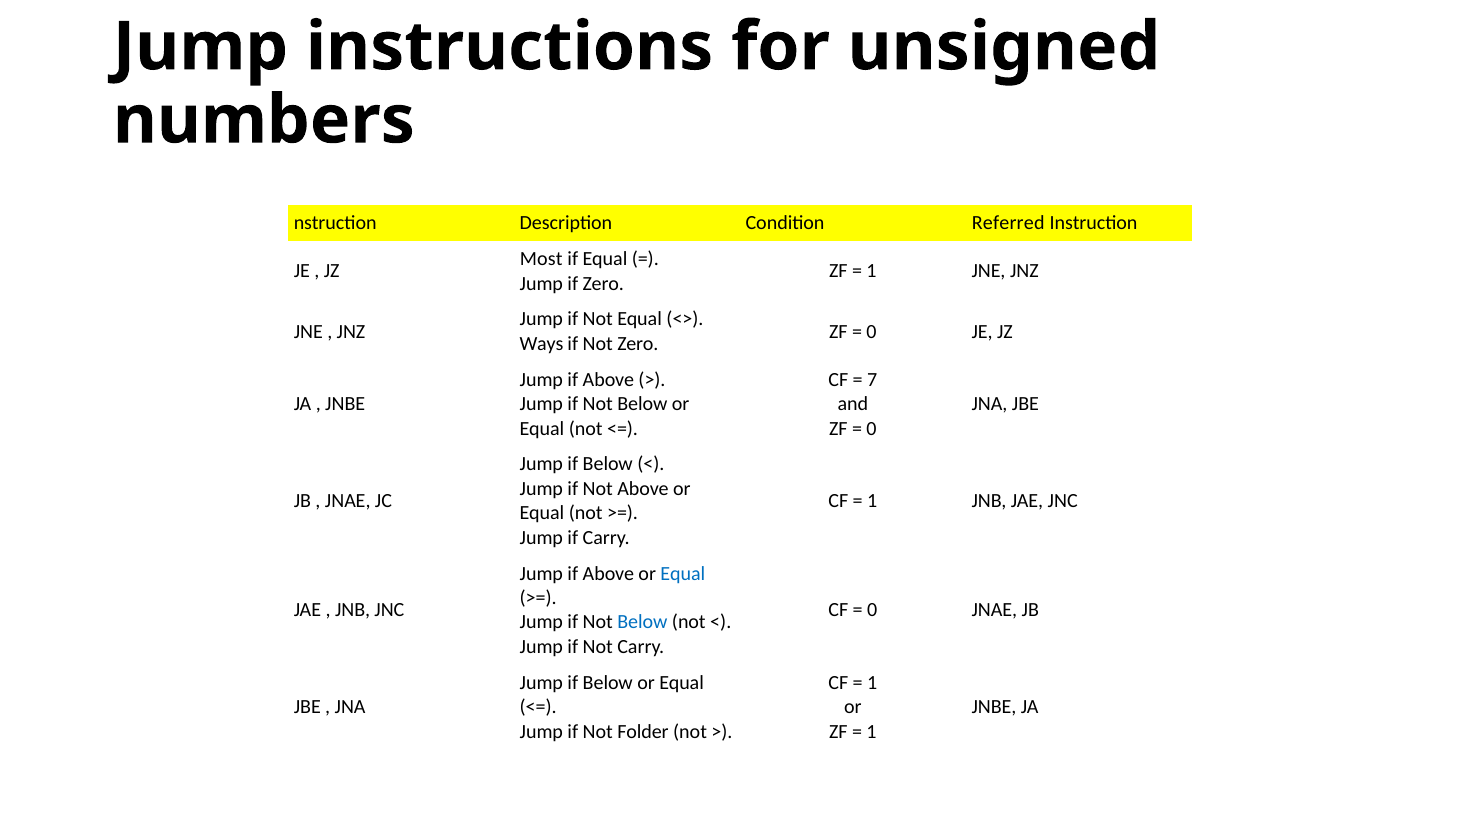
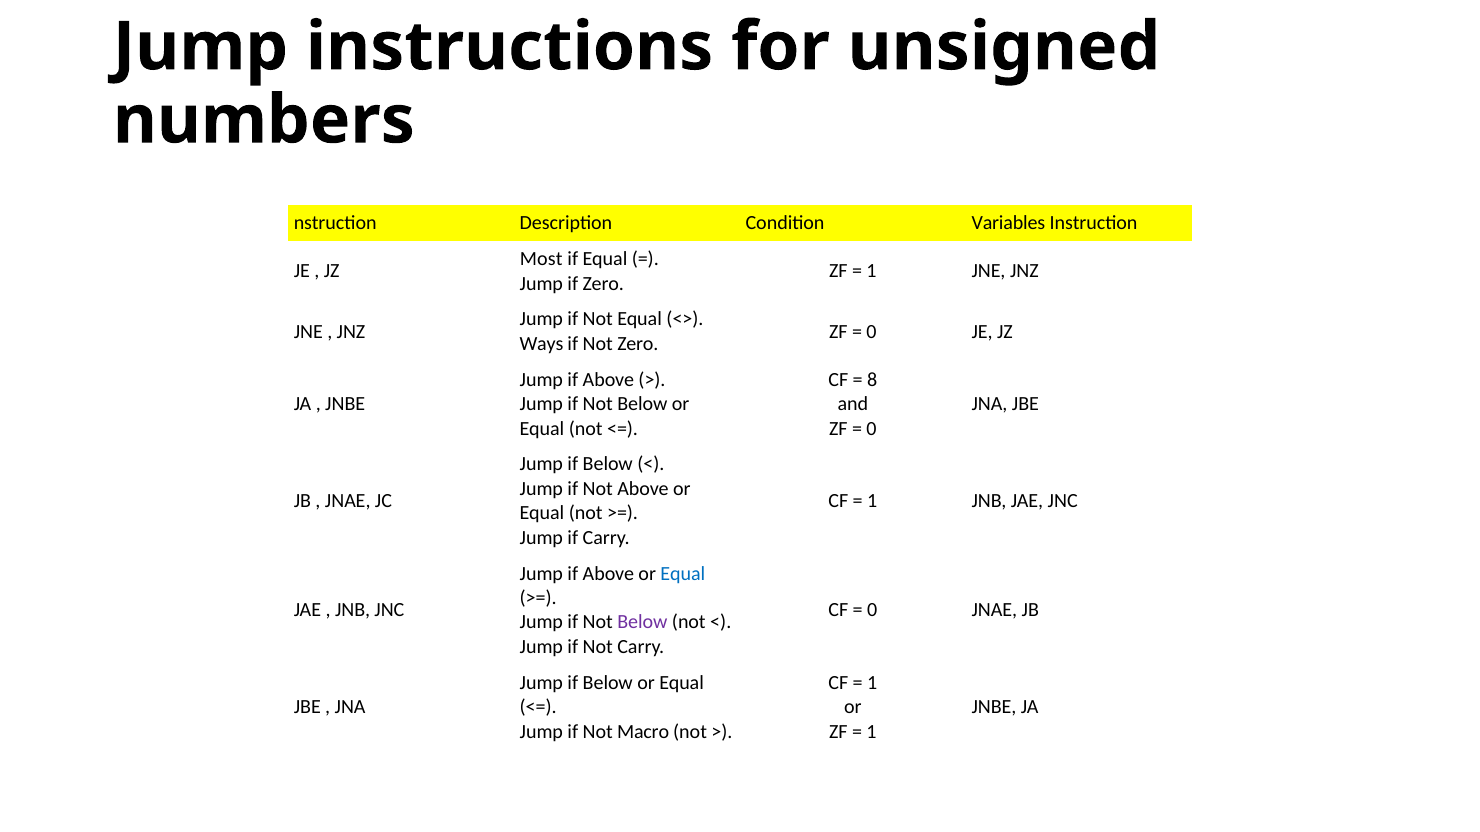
Referred: Referred -> Variables
7: 7 -> 8
Below at (642, 623) colour: blue -> purple
Folder: Folder -> Macro
